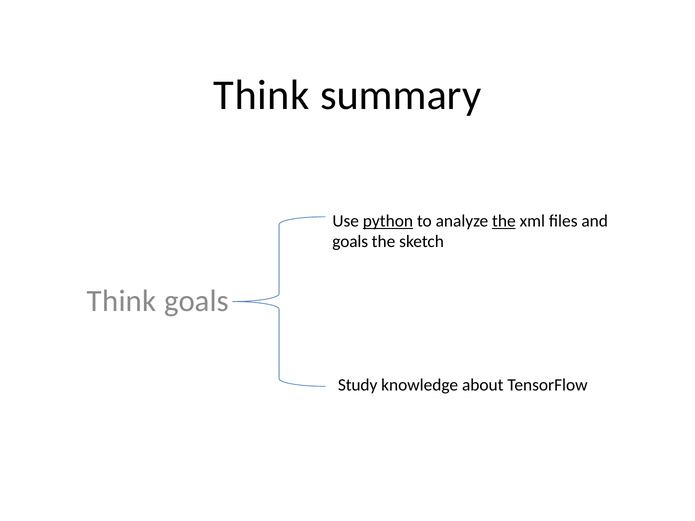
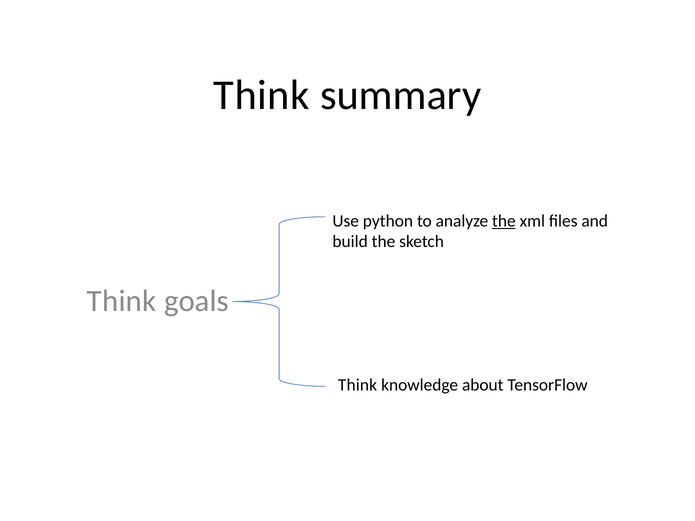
python underline: present -> none
goals at (350, 242): goals -> build
Study at (358, 385): Study -> Think
